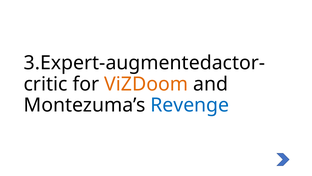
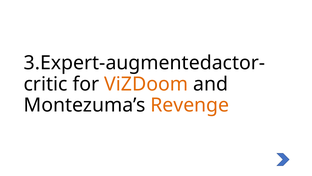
Revenge colour: blue -> orange
